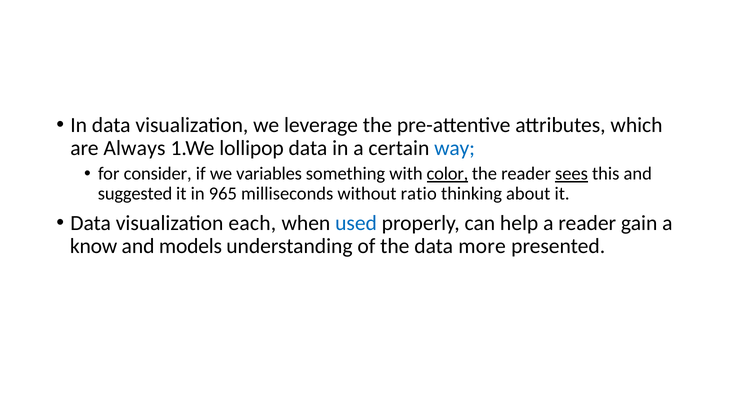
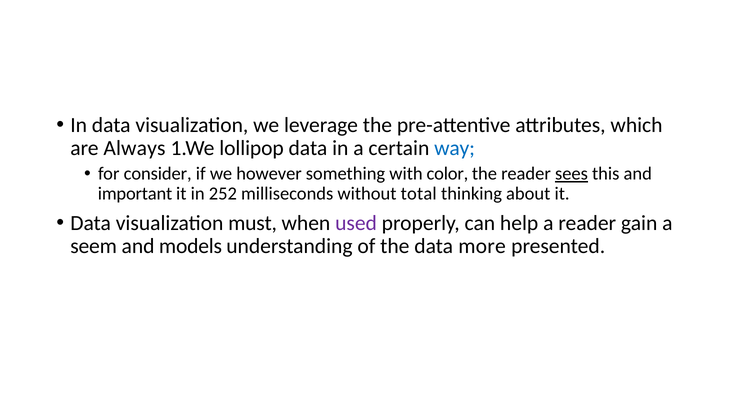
variables: variables -> however
color underline: present -> none
suggested: suggested -> important
965: 965 -> 252
ratio: ratio -> total
each: each -> must
used colour: blue -> purple
know: know -> seem
